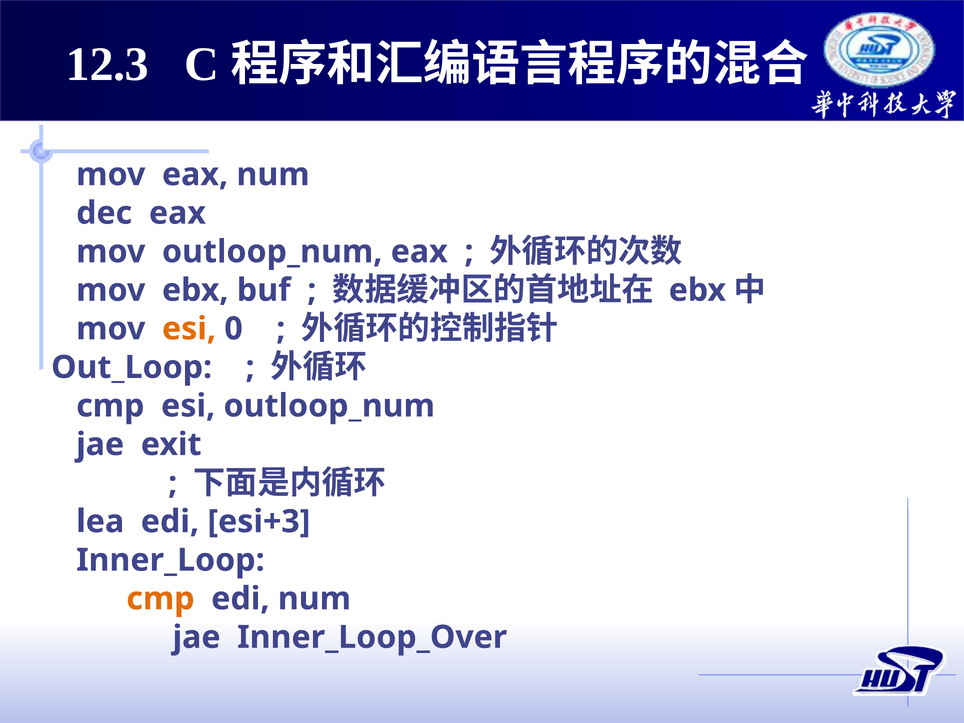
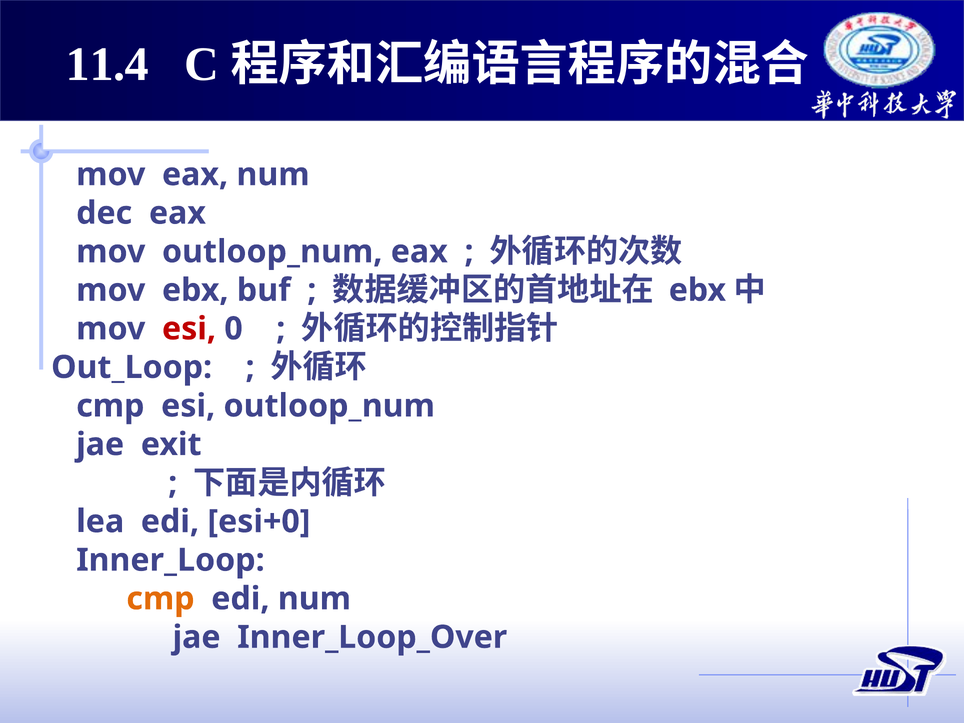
12.3: 12.3 -> 11.4
esi at (189, 329) colour: orange -> red
esi+3: esi+3 -> esi+0
